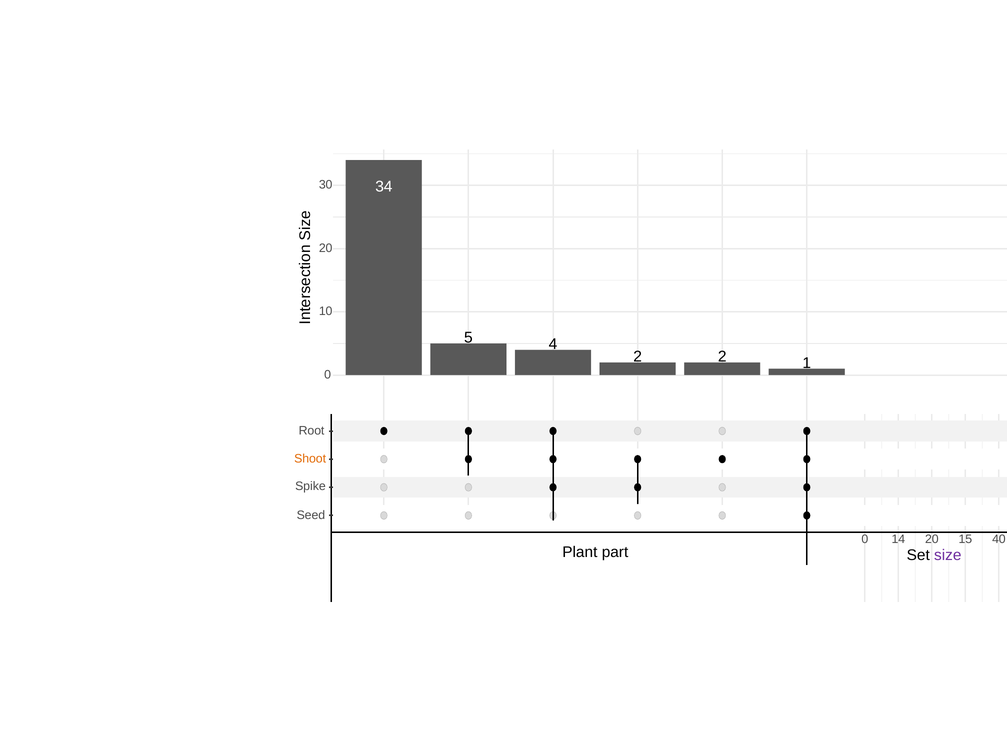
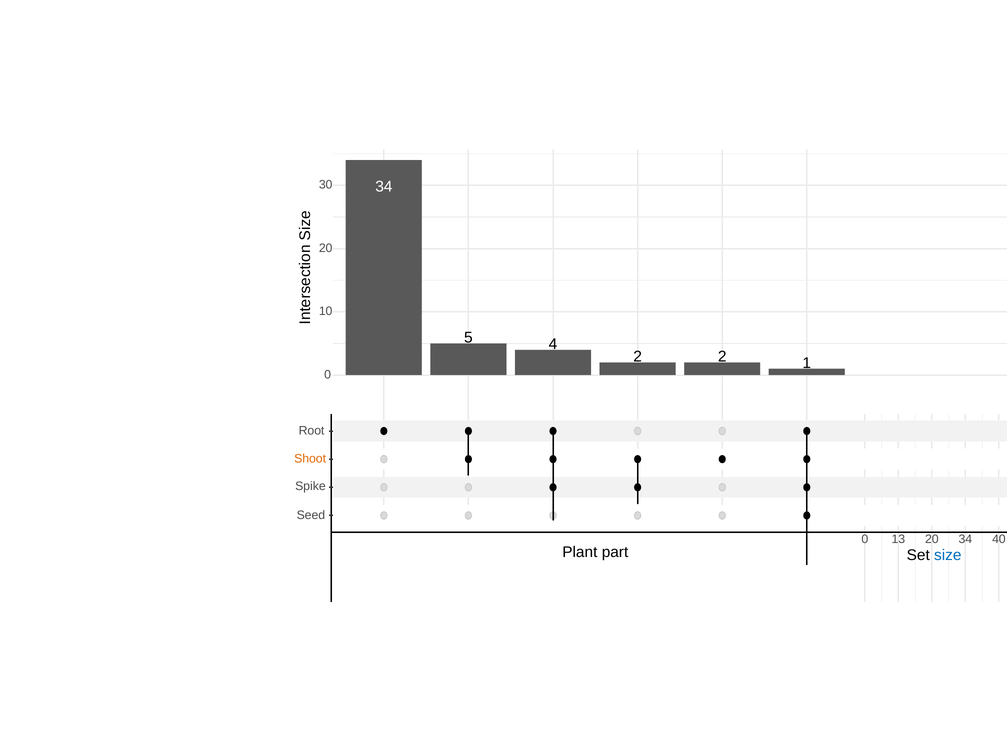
14: 14 -> 13
20 15: 15 -> 34
size colour: purple -> blue
